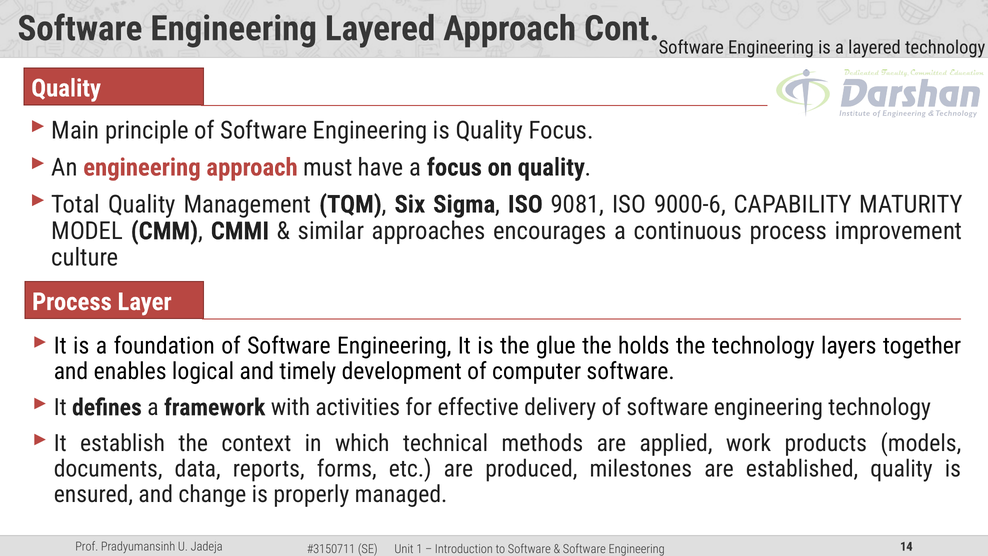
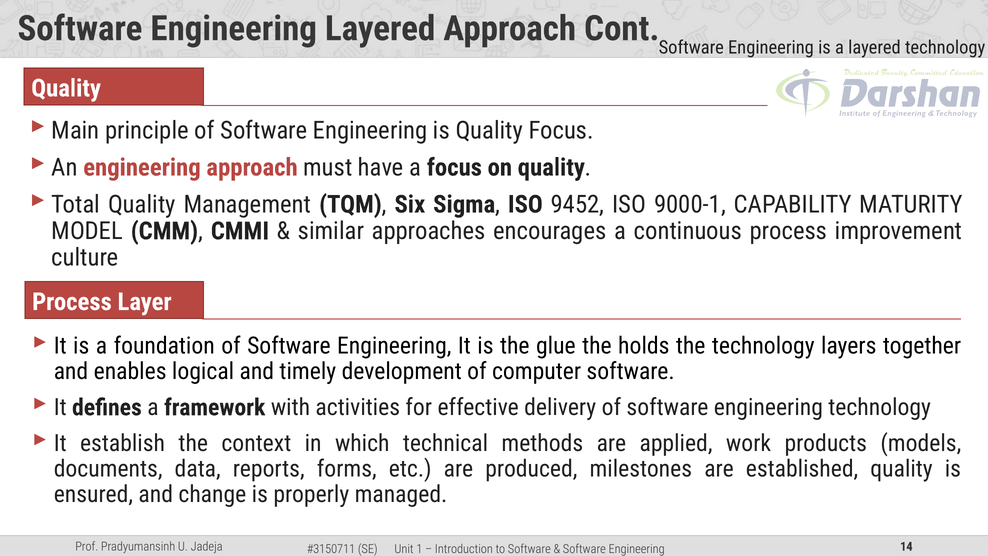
9081: 9081 -> 9452
9000-6: 9000-6 -> 9000-1
